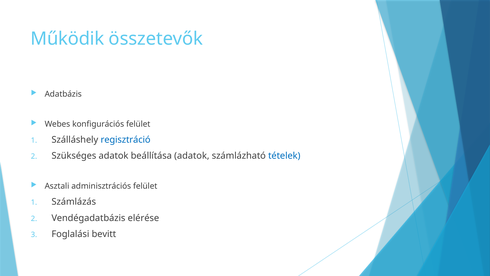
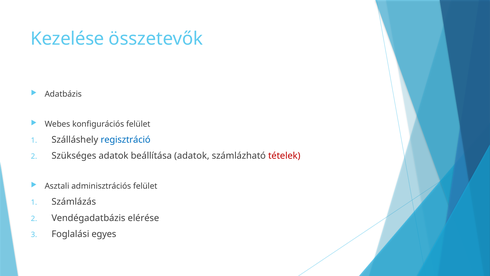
Működik: Működik -> Kezelése
tételek colour: blue -> red
bevitt: bevitt -> egyes
